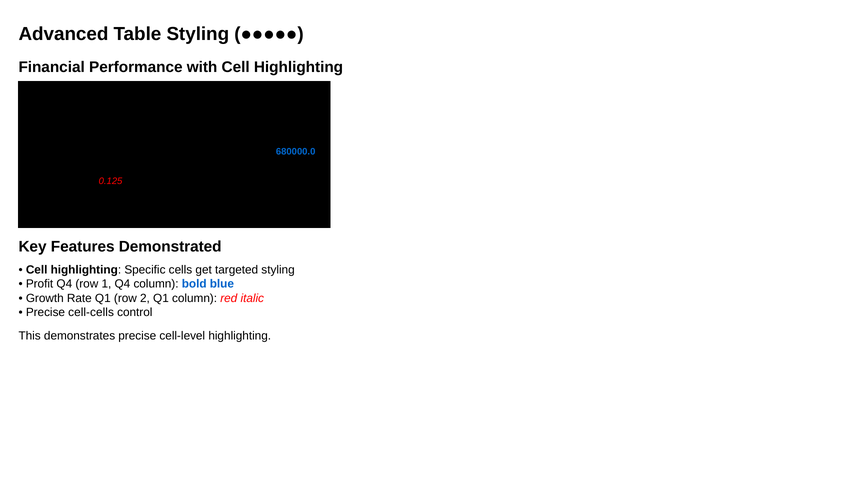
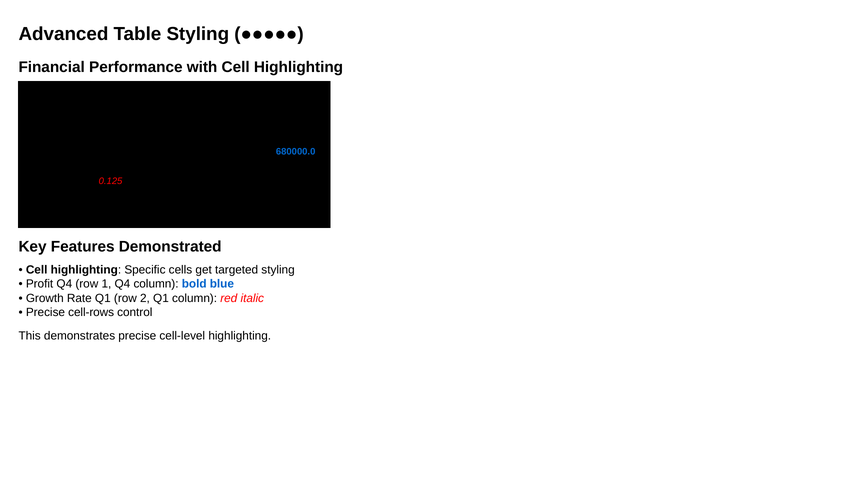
cell-cells: cell-cells -> cell-rows
